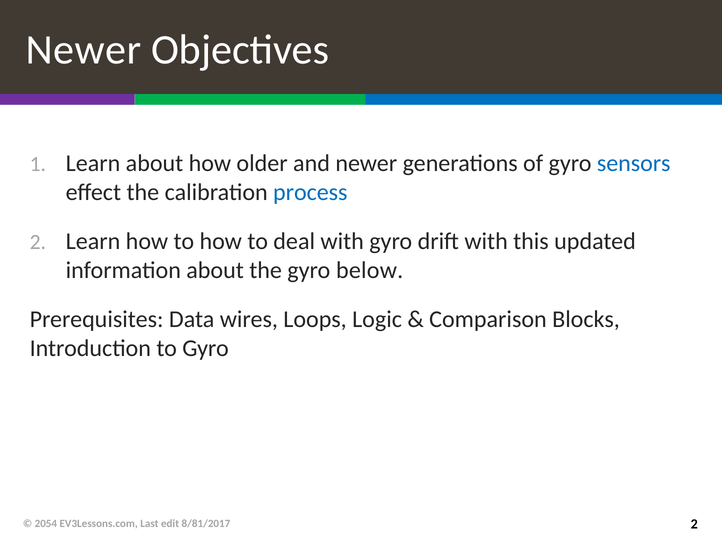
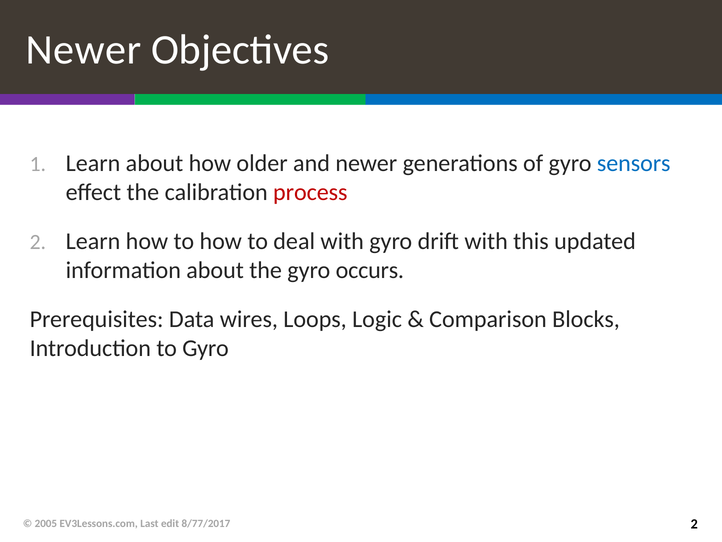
process colour: blue -> red
below: below -> occurs
2054: 2054 -> 2005
8/81/2017: 8/81/2017 -> 8/77/2017
